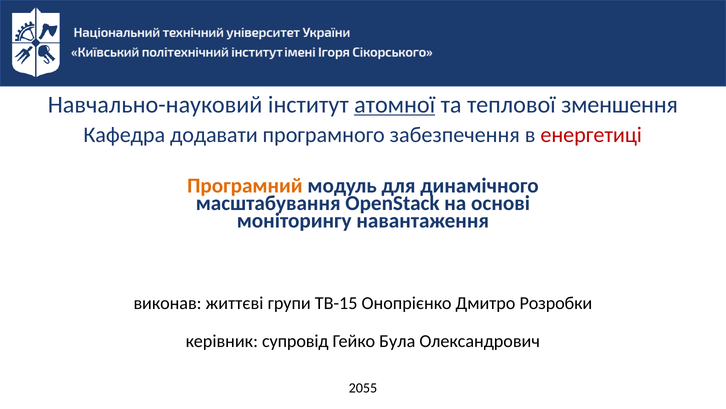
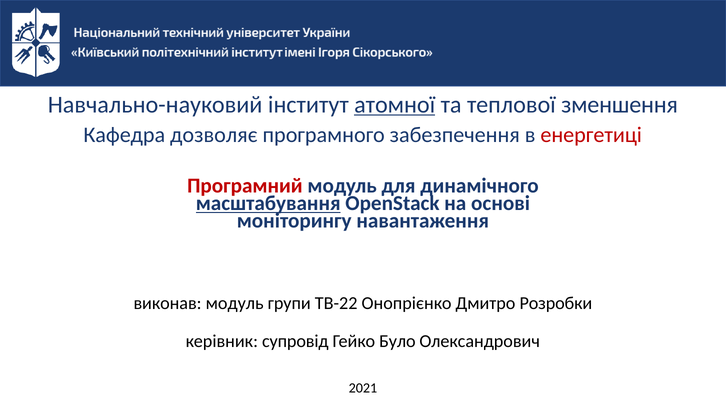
додавати: додавати -> дозволяє
Програмний colour: orange -> red
масштабування underline: none -> present
виконав життєві: життєві -> модуль
ТВ-15: ТВ-15 -> ТВ-22
Була: Була -> Було
2055: 2055 -> 2021
